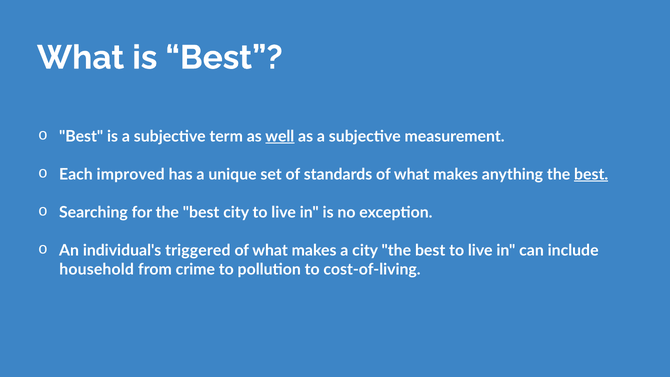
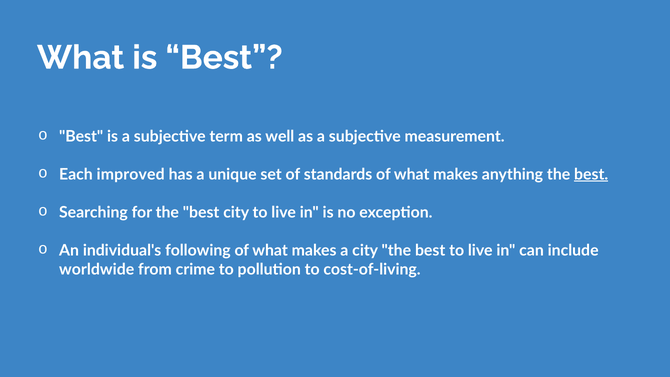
well underline: present -> none
triggered: triggered -> following
household: household -> worldwide
